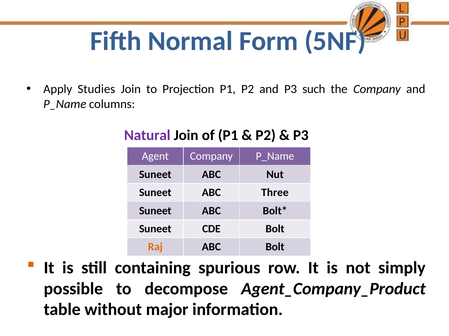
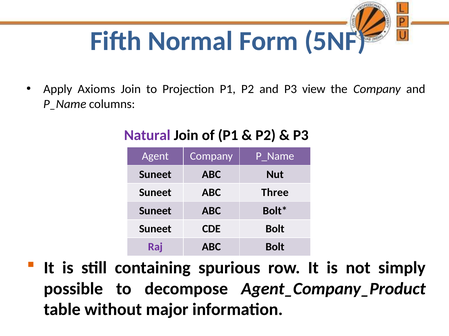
Studies: Studies -> Axioms
such: such -> view
Raj colour: orange -> purple
